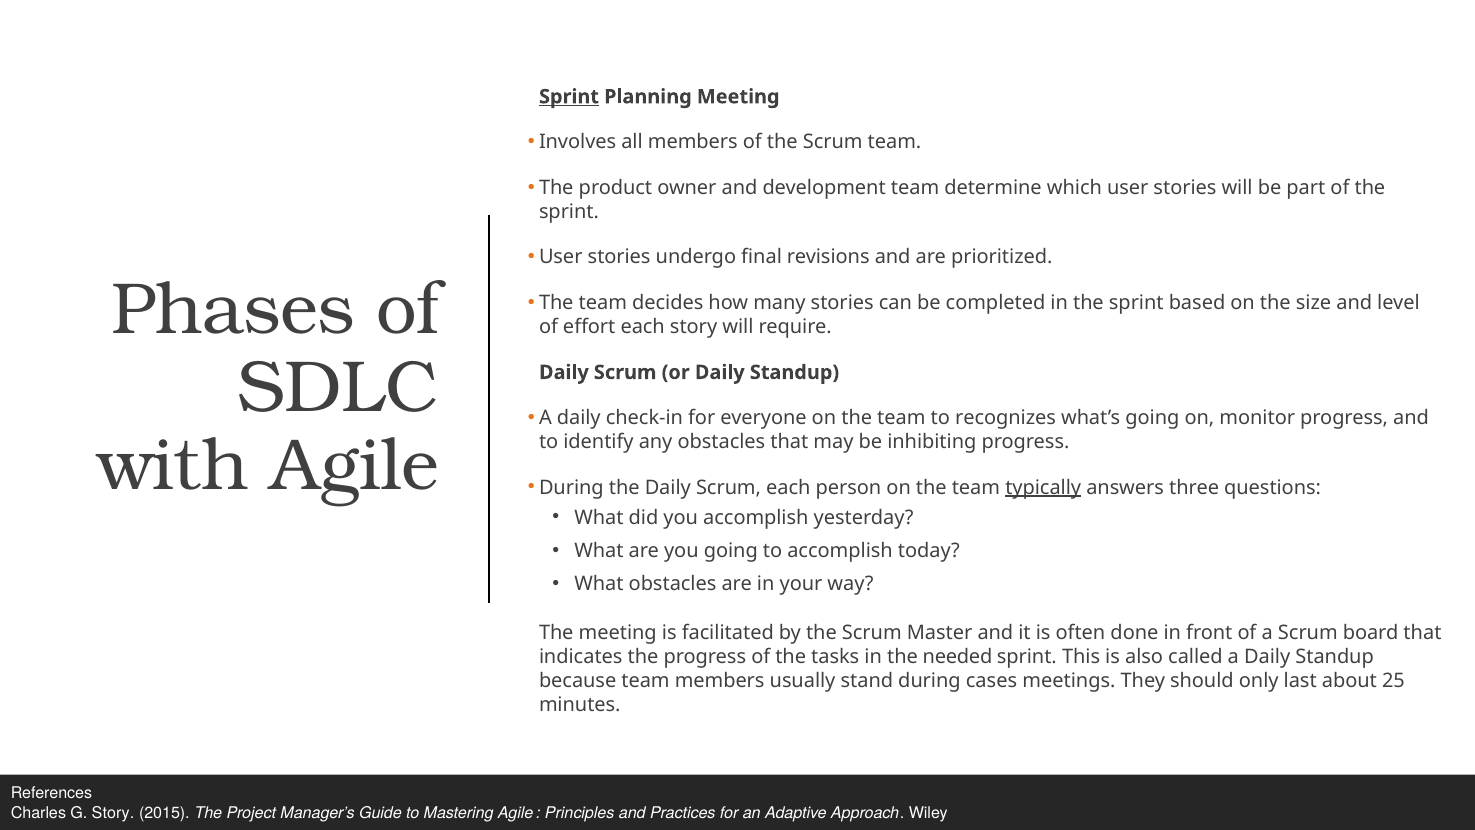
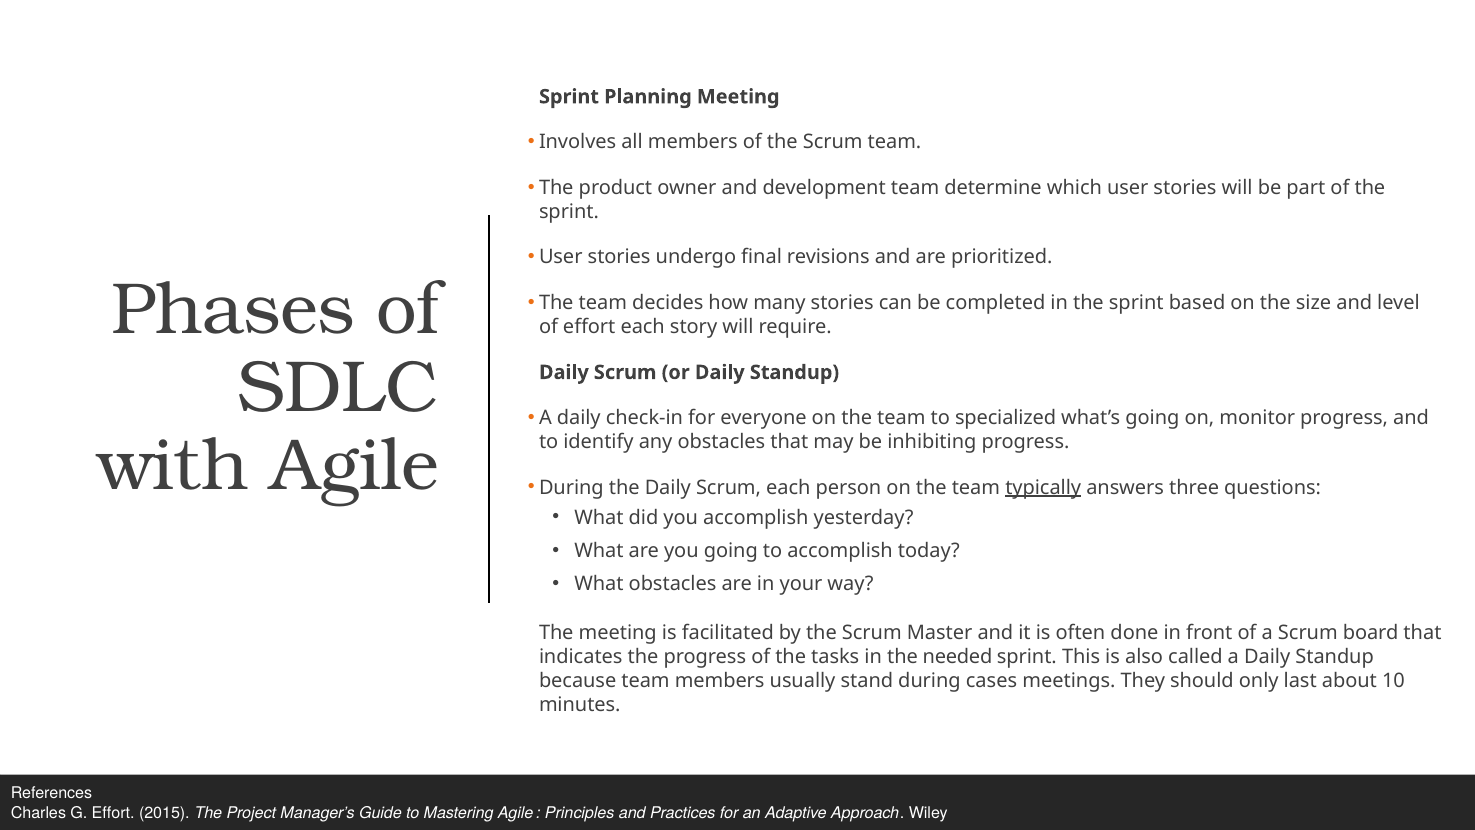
Sprint at (569, 97) underline: present -> none
recognizes: recognizes -> specialized
25: 25 -> 10
G Story: Story -> Effort
